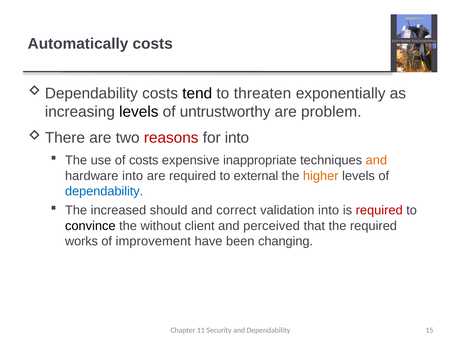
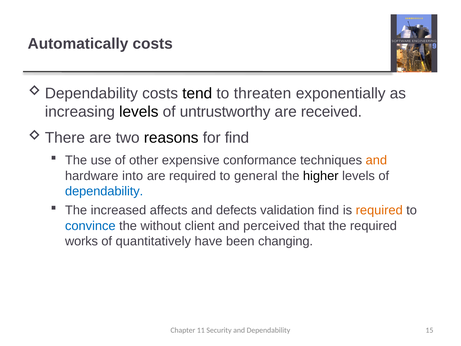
problem: problem -> received
reasons colour: red -> black
for into: into -> find
of costs: costs -> other
inappropriate: inappropriate -> conformance
external: external -> general
higher colour: orange -> black
should: should -> affects
correct: correct -> defects
validation into: into -> find
required at (379, 210) colour: red -> orange
convince colour: black -> blue
improvement: improvement -> quantitatively
